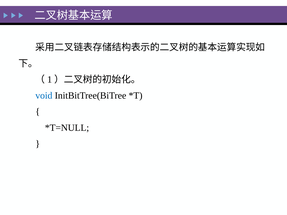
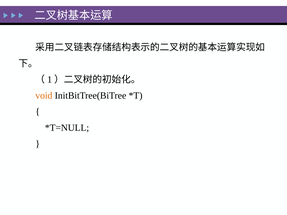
void colour: blue -> orange
